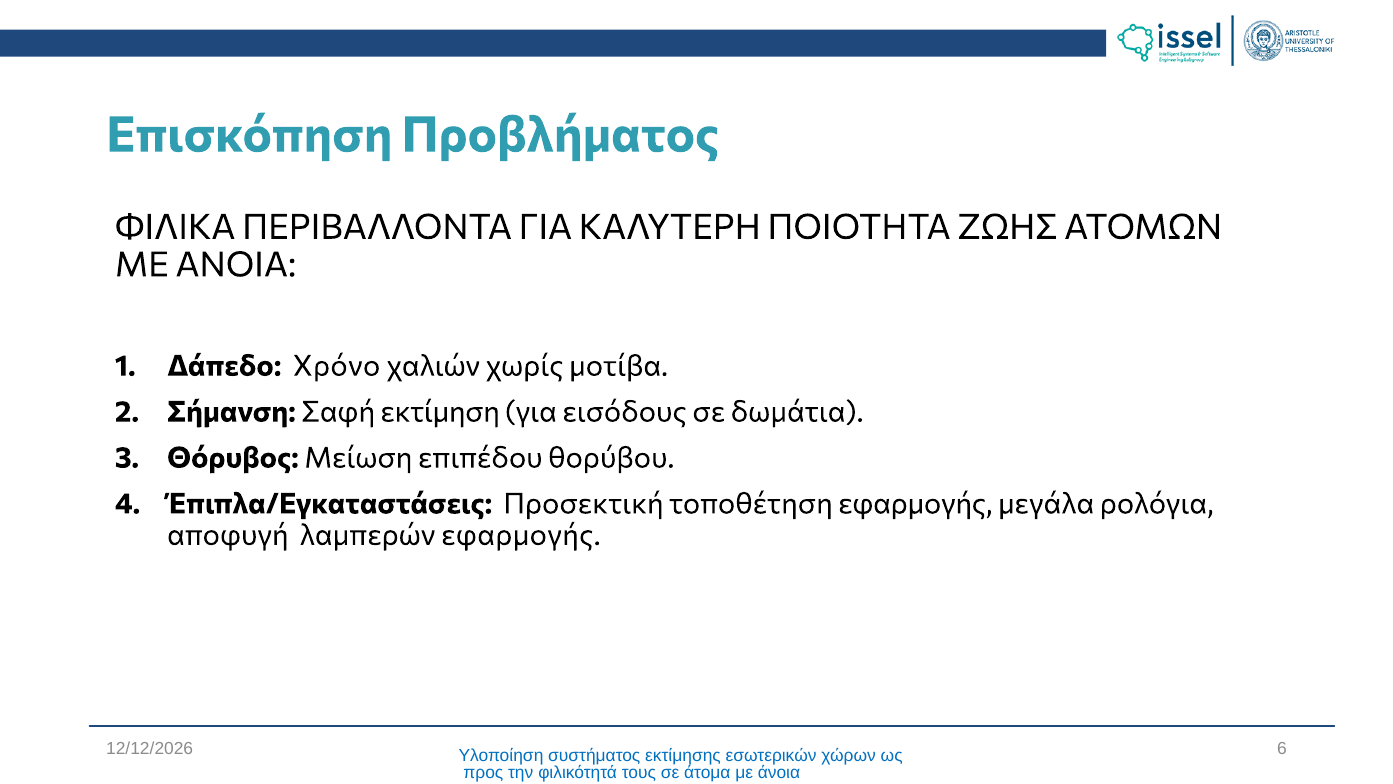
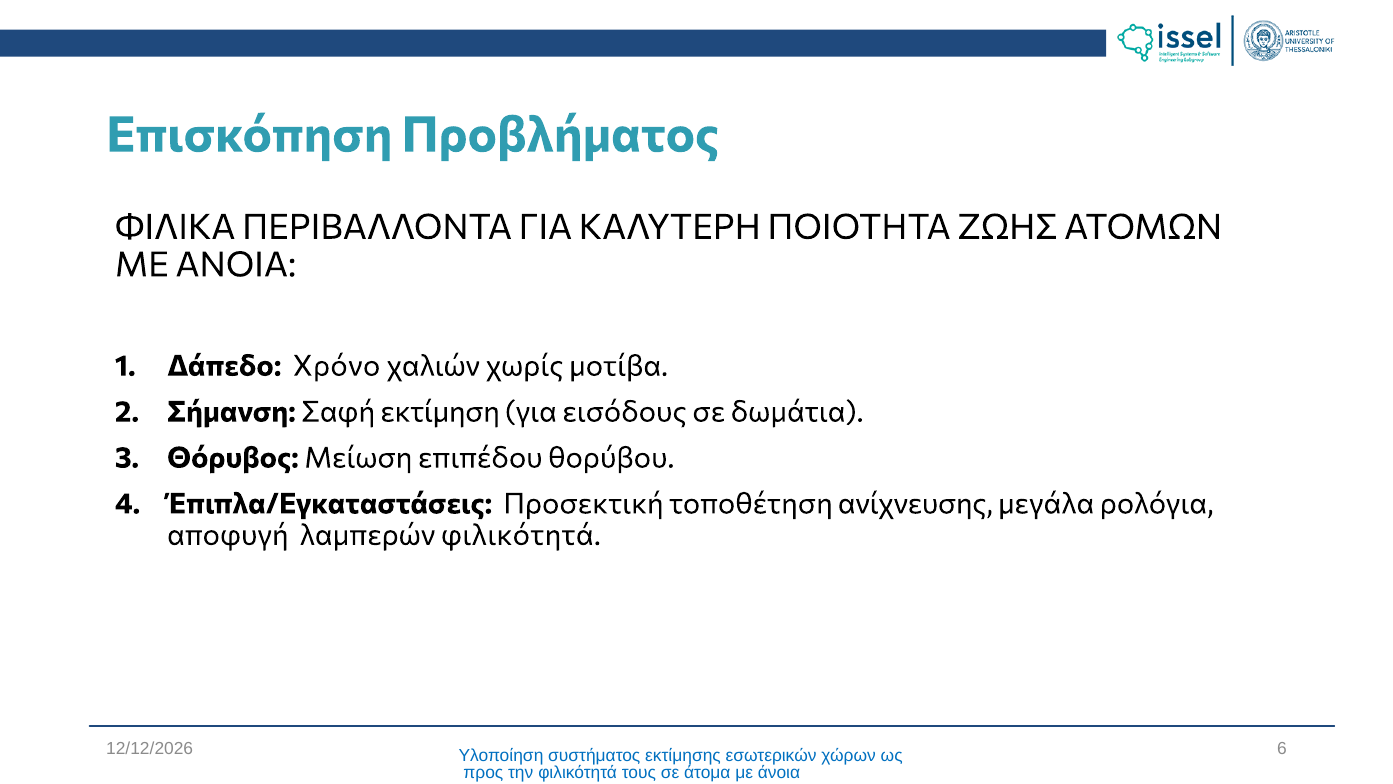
τοποθέτηση εφαρμογής: εφαρμογής -> ανίχνευσης
λαμπερών εφαρμογής: εφαρμογής -> φιλικότητά
